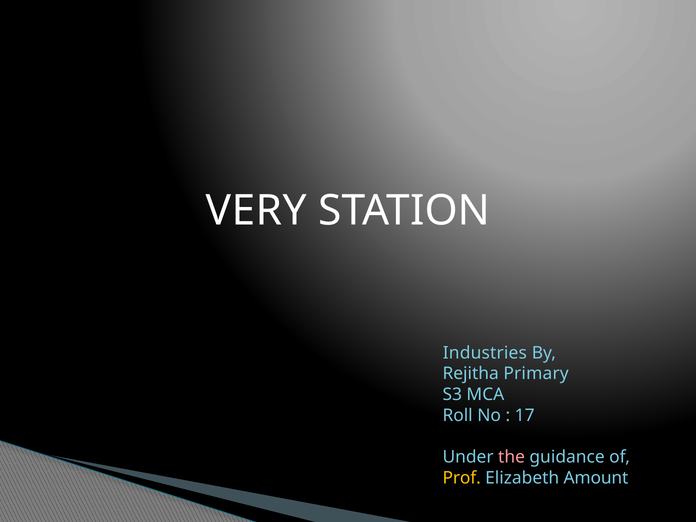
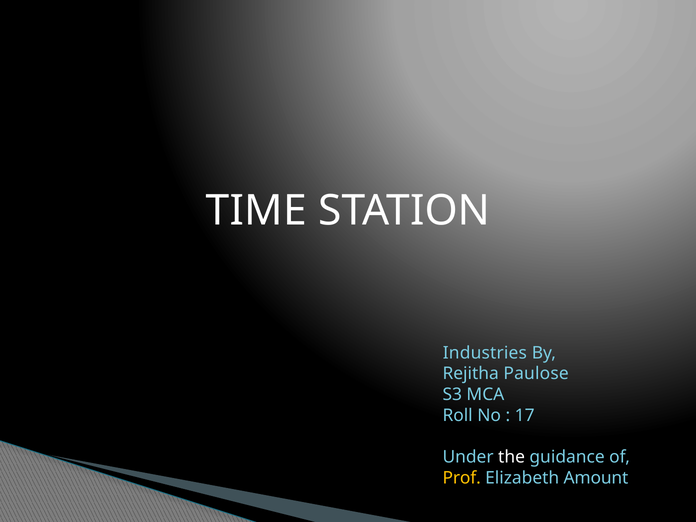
VERY: VERY -> TIME
Primary: Primary -> Paulose
the colour: pink -> white
